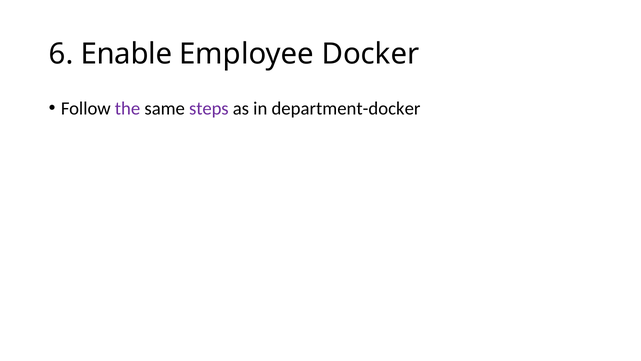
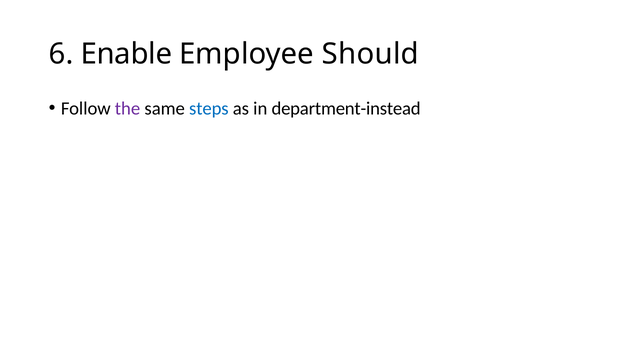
Docker: Docker -> Should
steps colour: purple -> blue
department-docker: department-docker -> department-instead
